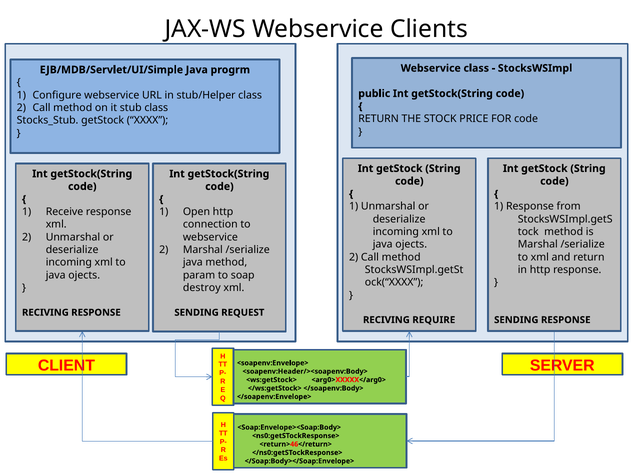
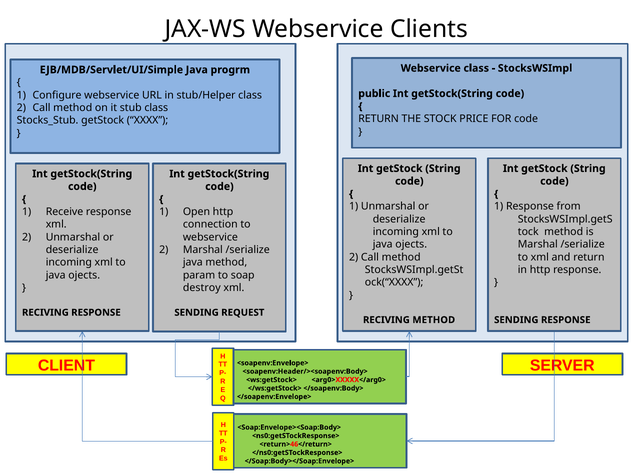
RECIVING REQUIRE: REQUIRE -> METHOD
